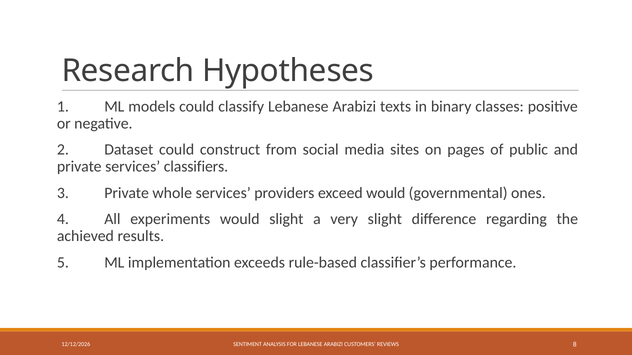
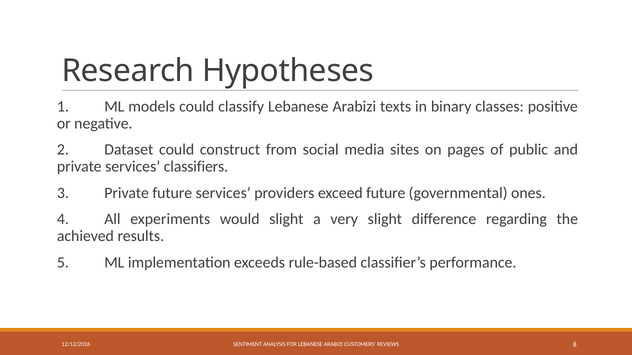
Private whole: whole -> future
exceed would: would -> future
